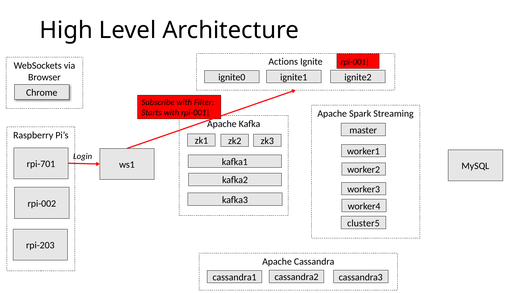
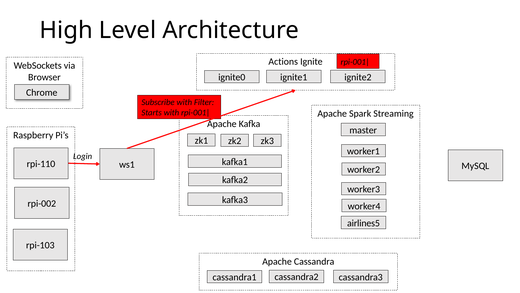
rpi-701: rpi-701 -> rpi-110
cluster5: cluster5 -> airlines5
rpi-203: rpi-203 -> rpi-103
